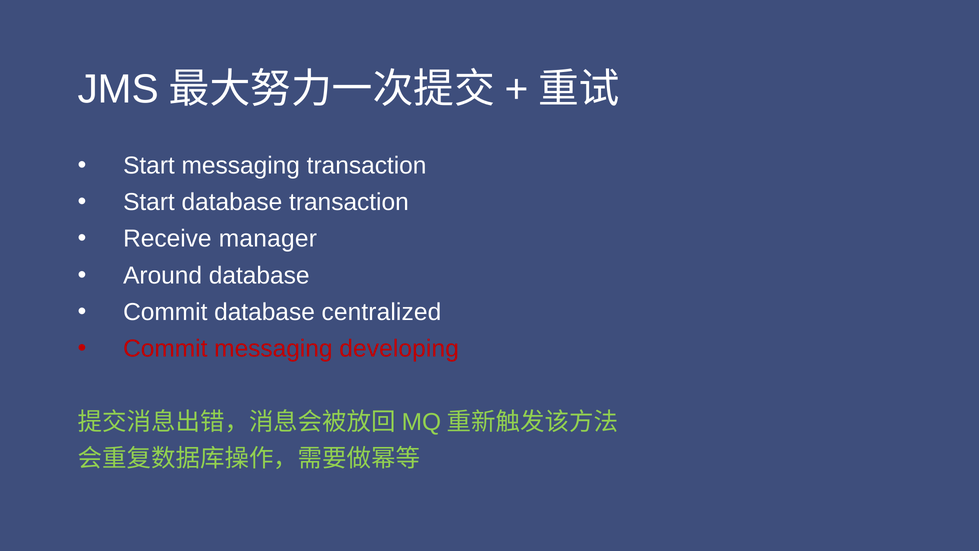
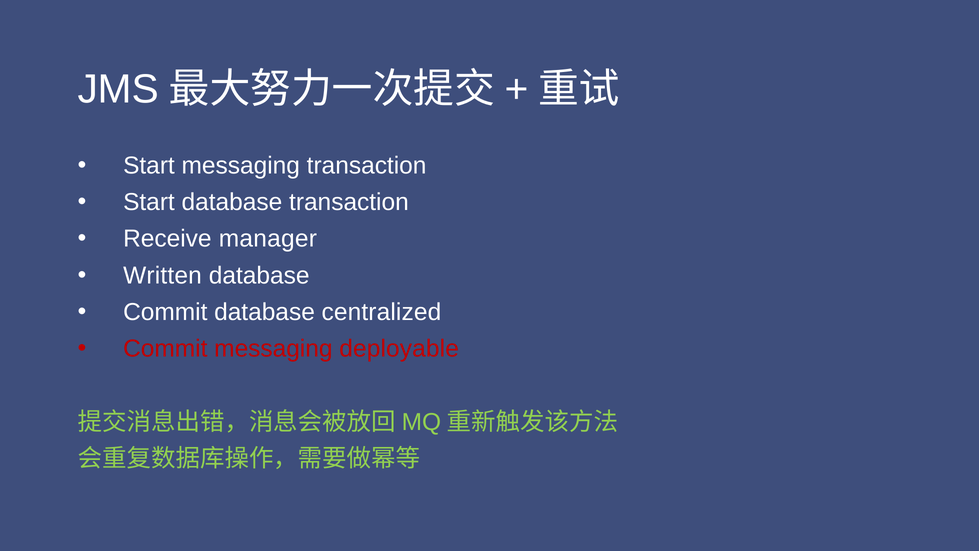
Around: Around -> Written
developing: developing -> deployable
